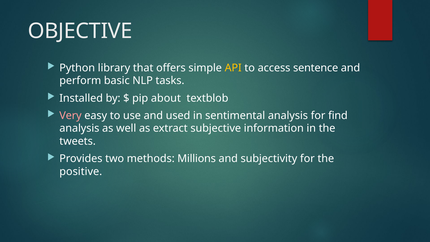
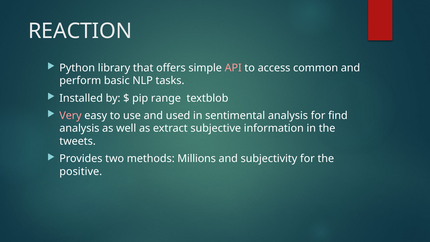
OBJECTIVE: OBJECTIVE -> REACTION
API colour: yellow -> pink
sentence: sentence -> common
about: about -> range
